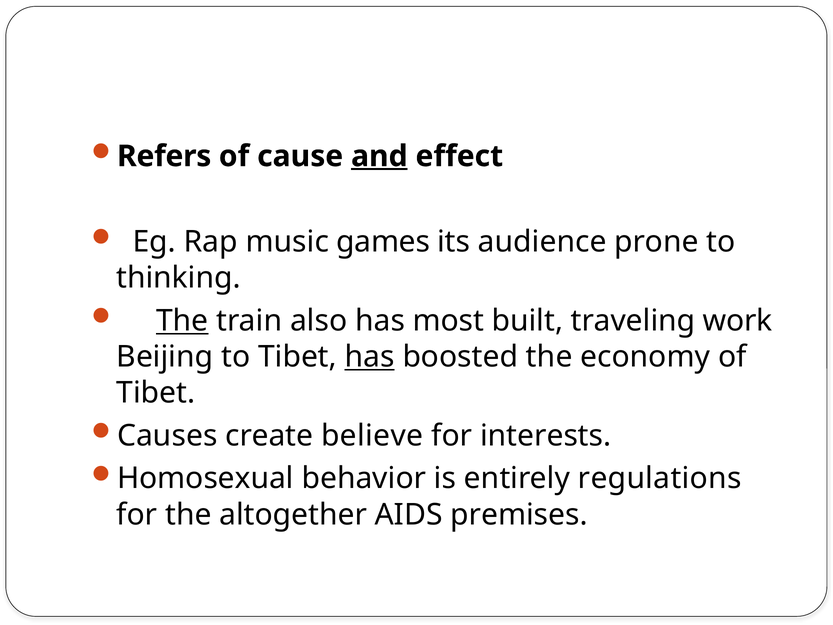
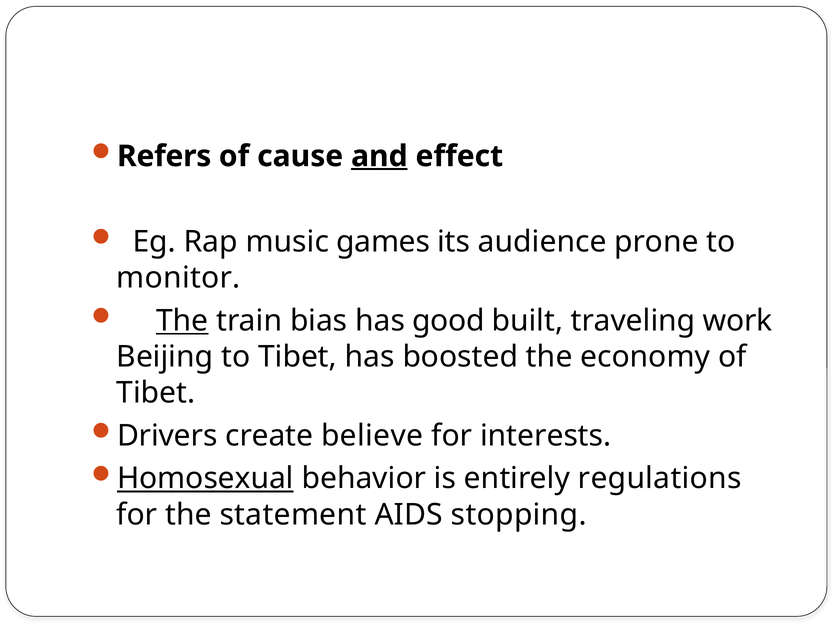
thinking: thinking -> monitor
also: also -> bias
most: most -> good
has at (370, 357) underline: present -> none
Causes: Causes -> Drivers
Homosexual underline: none -> present
altogether: altogether -> statement
premises: premises -> stopping
